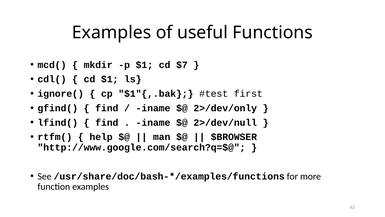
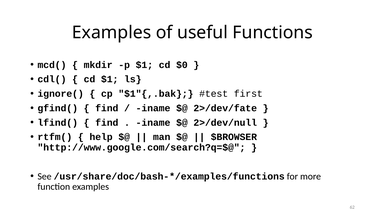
$7: $7 -> $0
2>/dev/only: 2>/dev/only -> 2>/dev/fate
